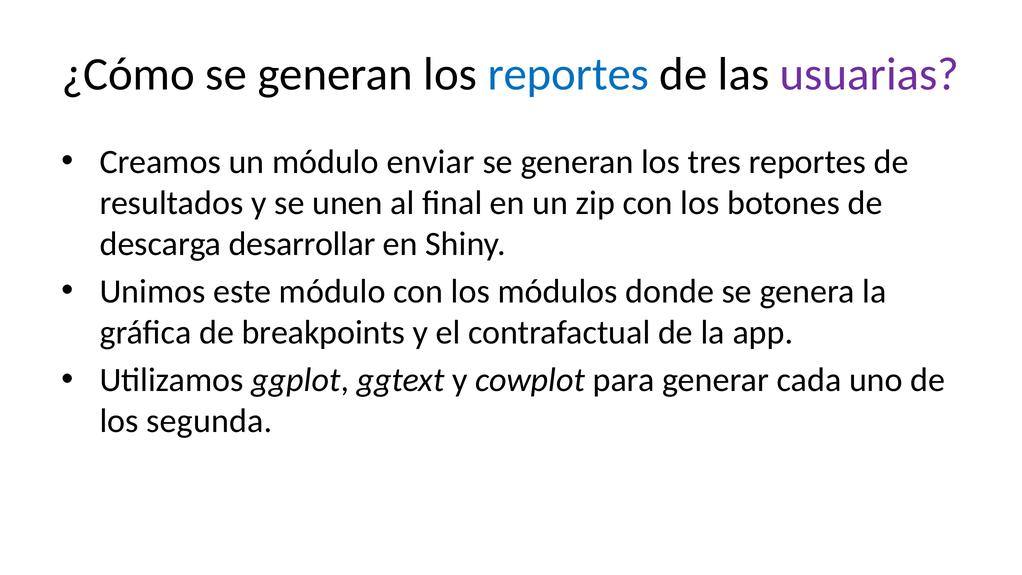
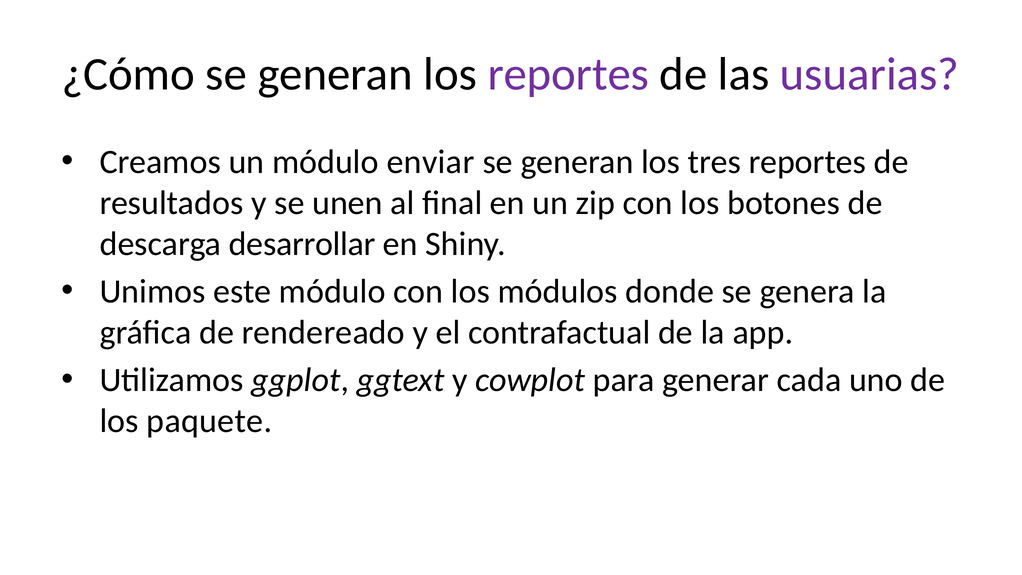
reportes at (568, 74) colour: blue -> purple
breakpoints: breakpoints -> rendereado
segunda: segunda -> paquete
